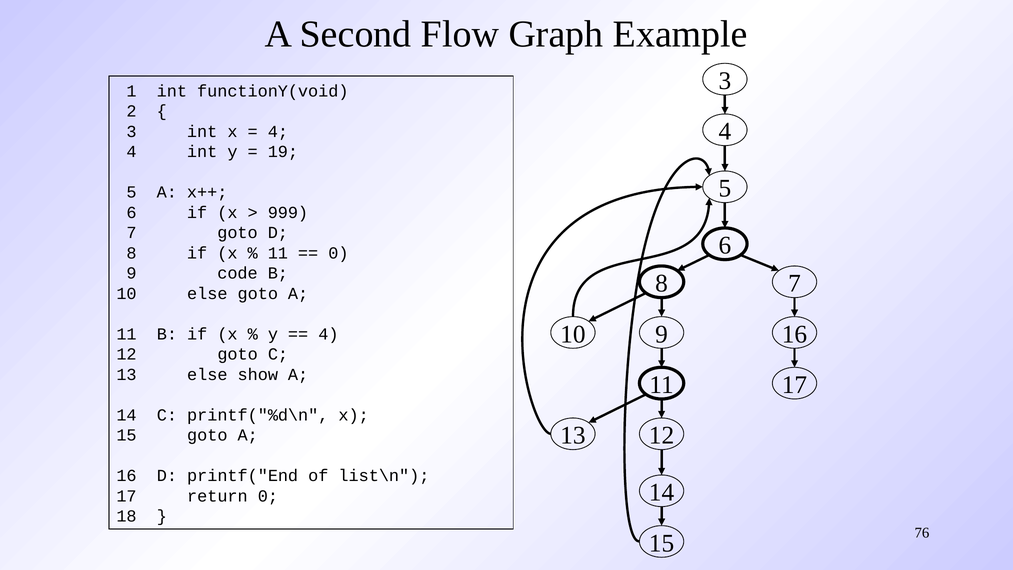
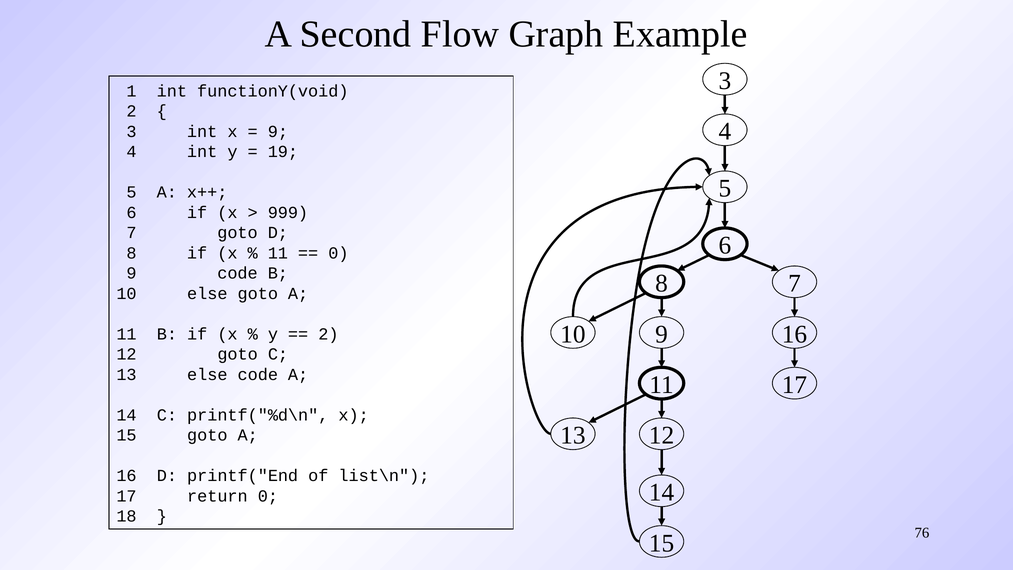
4 at (278, 131): 4 -> 9
4 at (328, 334): 4 -> 2
else show: show -> code
